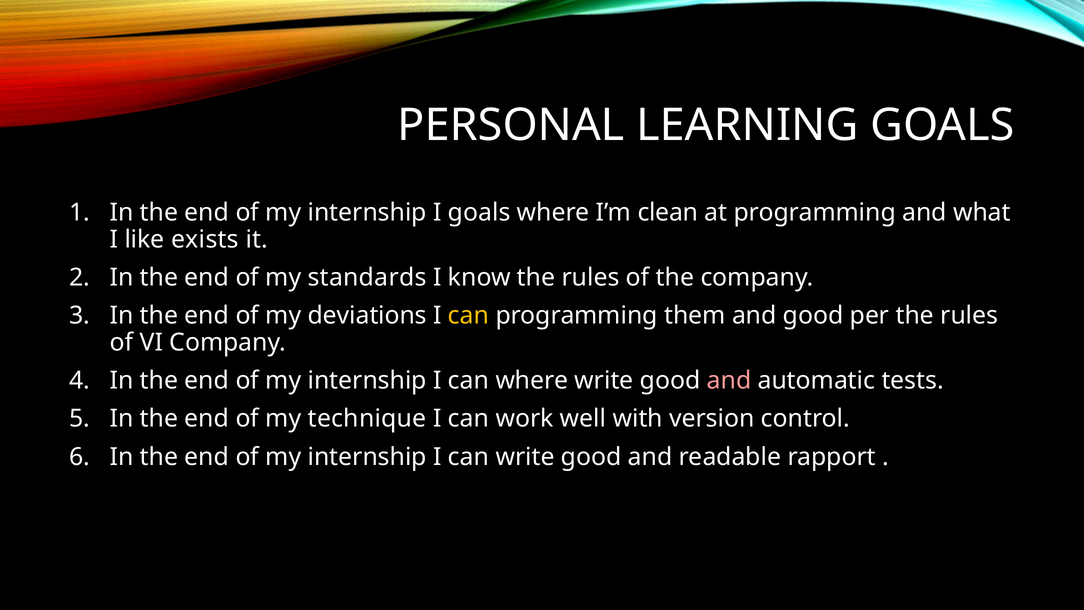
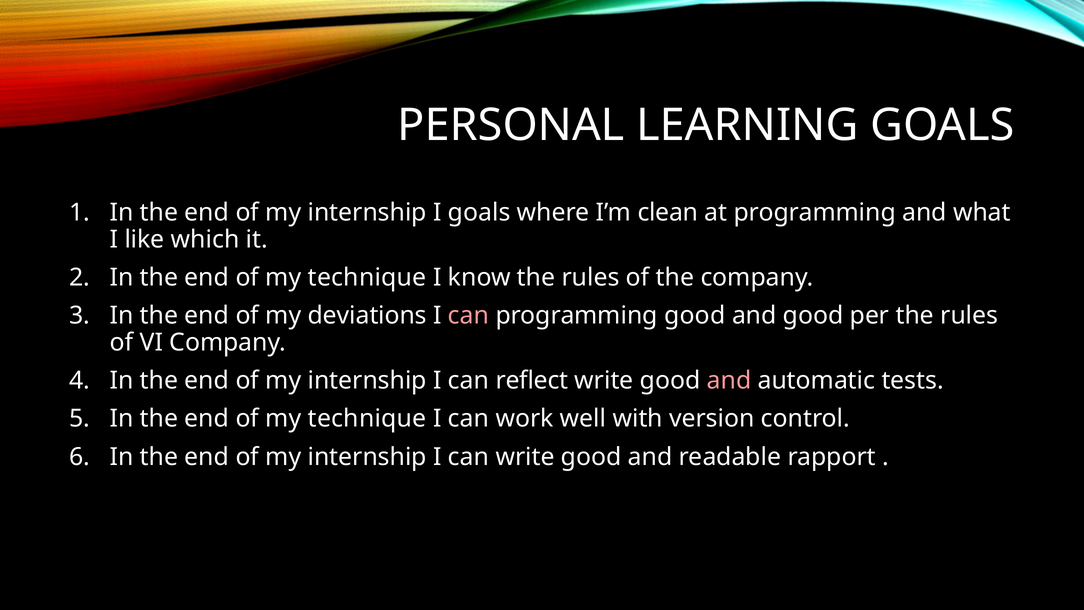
exists: exists -> which
standards at (367, 277): standards -> technique
can at (469, 315) colour: yellow -> pink
programming them: them -> good
can where: where -> reflect
